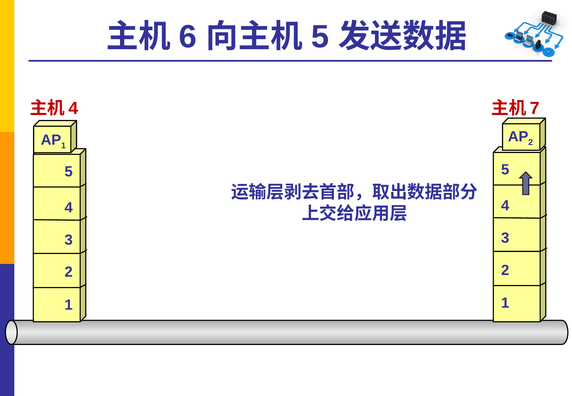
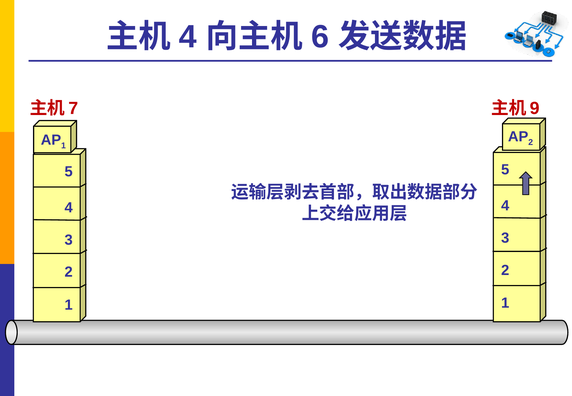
6 at (188, 37): 6 -> 4
5 at (320, 37): 5 -> 6
4 at (73, 108): 4 -> 7
7: 7 -> 9
